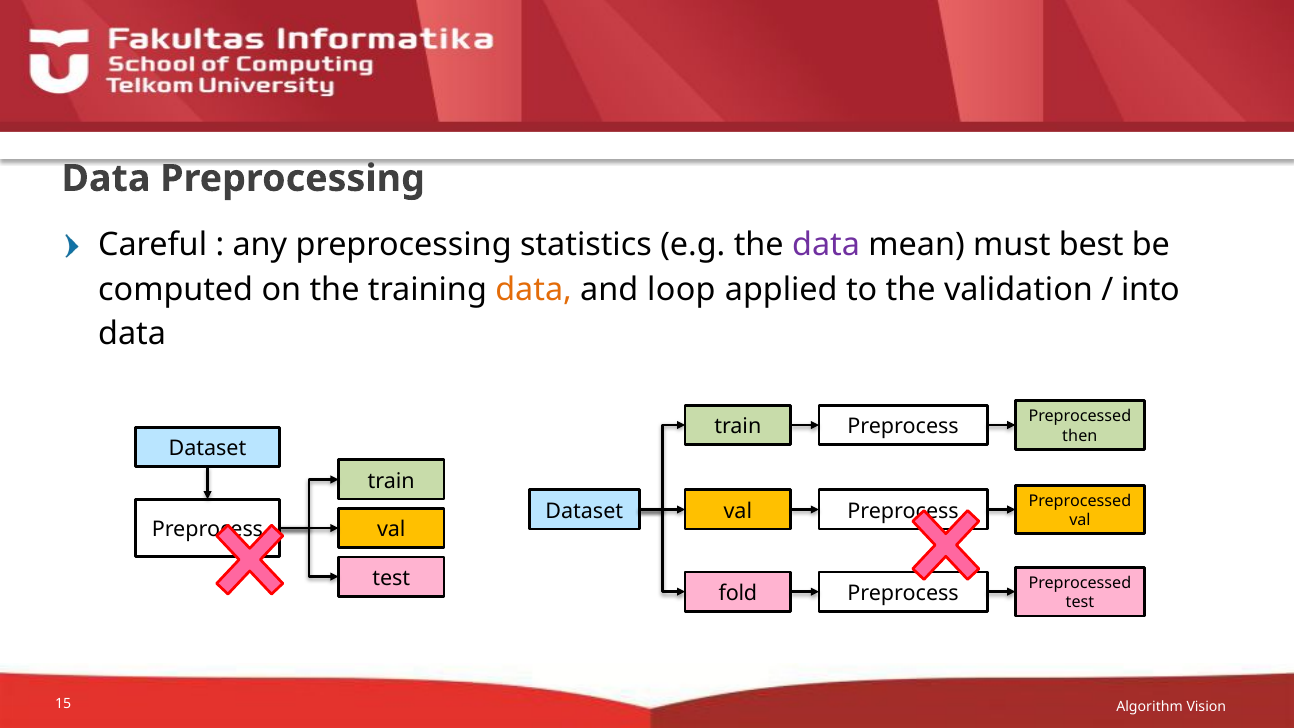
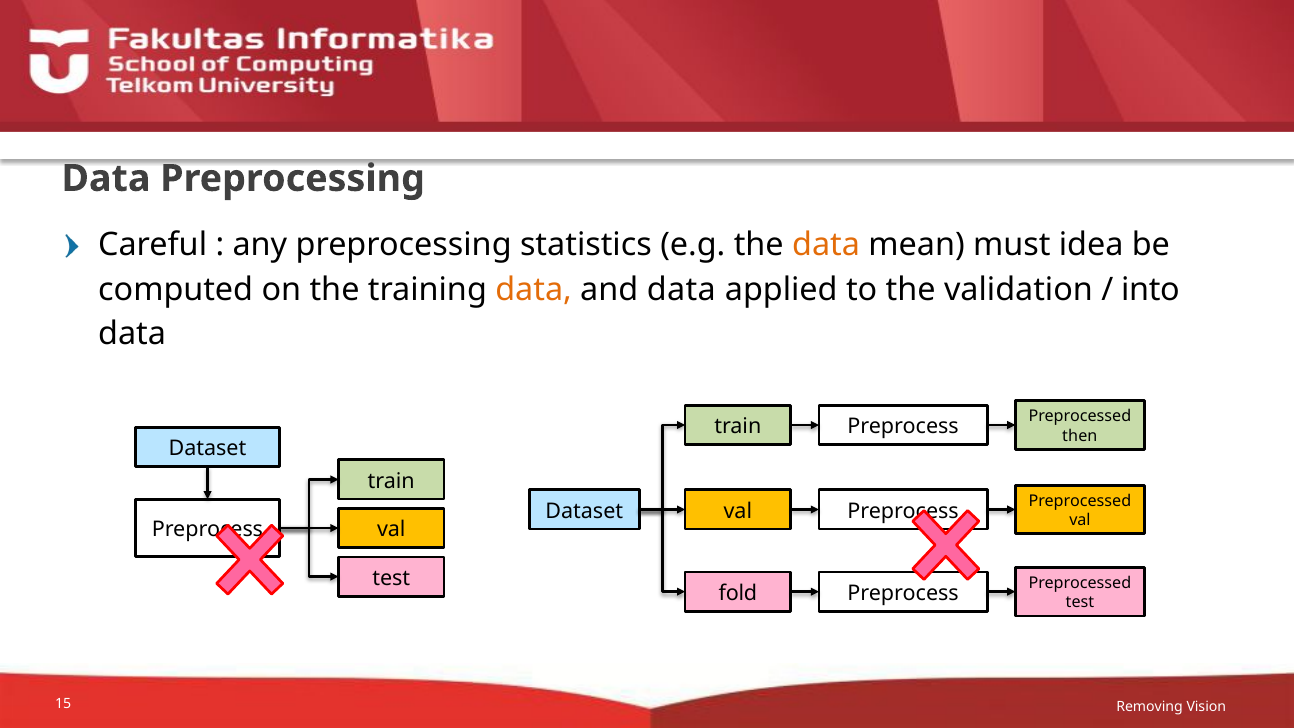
data at (826, 245) colour: purple -> orange
best: best -> idea
and loop: loop -> data
Algorithm: Algorithm -> Removing
